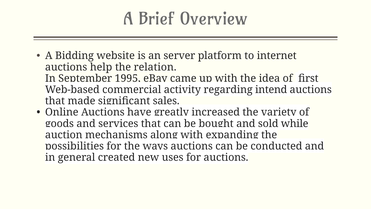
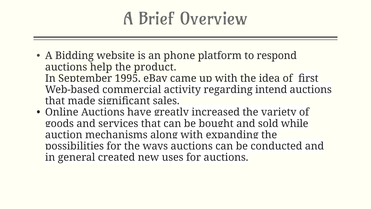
server: server -> phone
internet: internet -> respond
relation: relation -> product
